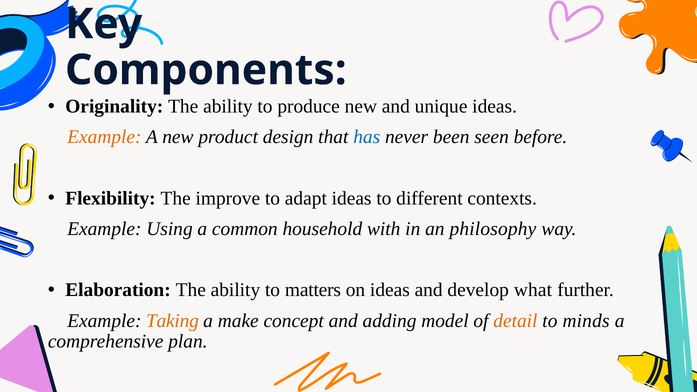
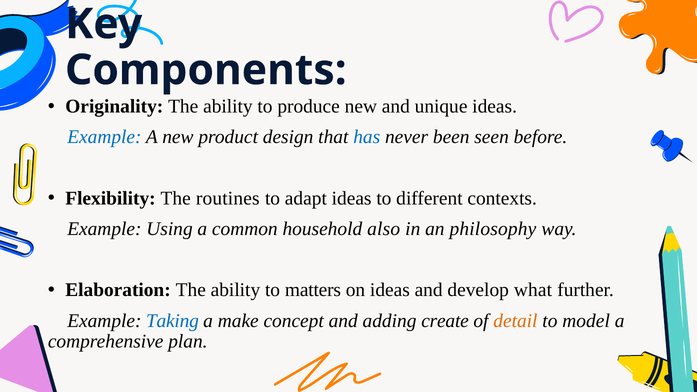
Example at (104, 137) colour: orange -> blue
improve: improve -> routines
with: with -> also
Taking colour: orange -> blue
model: model -> create
minds: minds -> model
